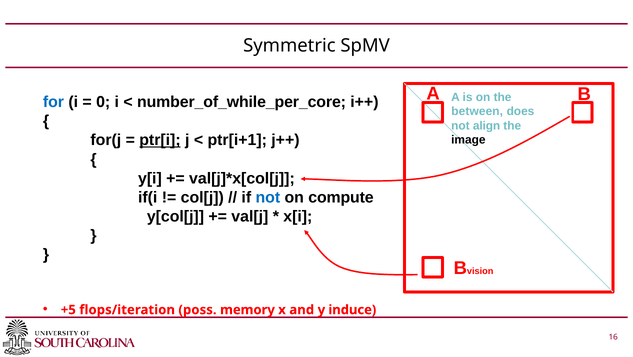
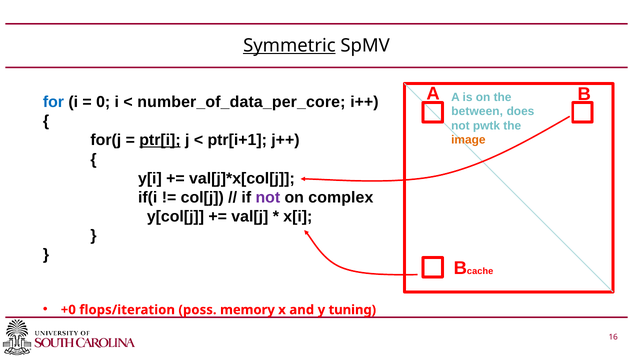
Symmetric underline: none -> present
number_of_while_per_core: number_of_while_per_core -> number_of_data_per_core
align: align -> pwtk
image colour: black -> orange
not at (268, 197) colour: blue -> purple
compute: compute -> complex
vision: vision -> cache
+5: +5 -> +0
induce: induce -> tuning
